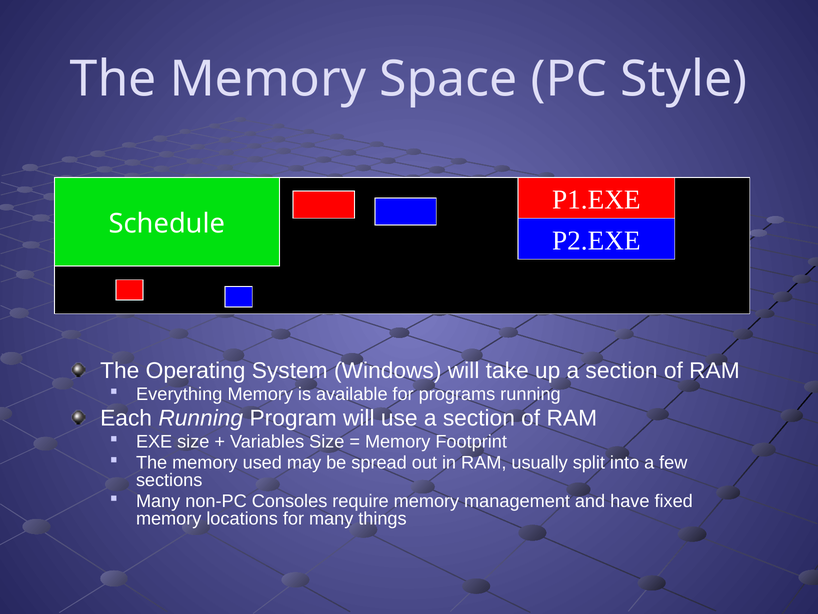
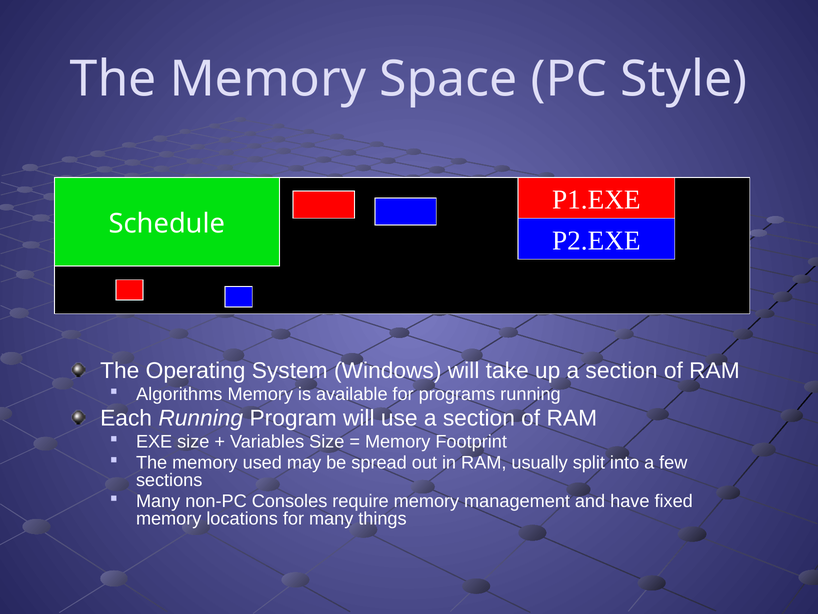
Everything: Everything -> Algorithms
